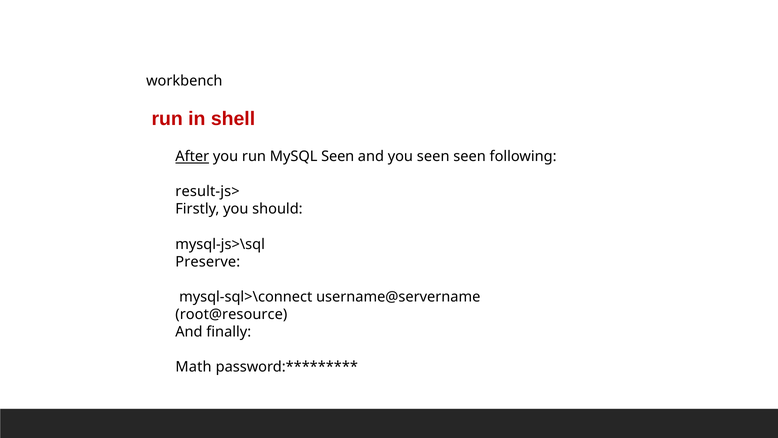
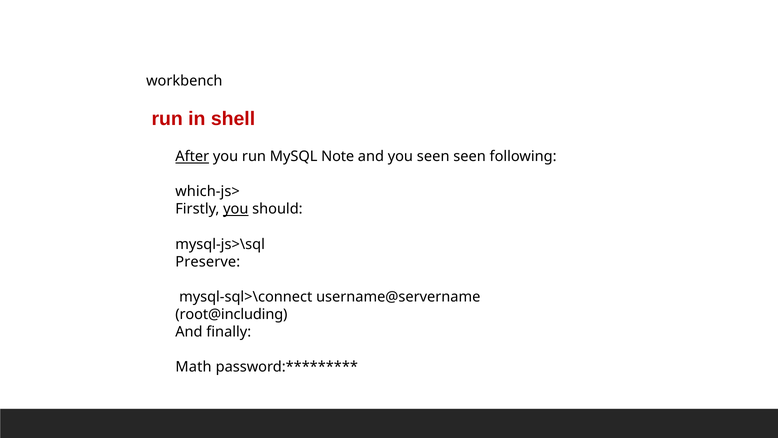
MySQL Seen: Seen -> Note
result-js>: result-js> -> which-js>
you at (236, 209) underline: none -> present
root@resource: root@resource -> root@including
